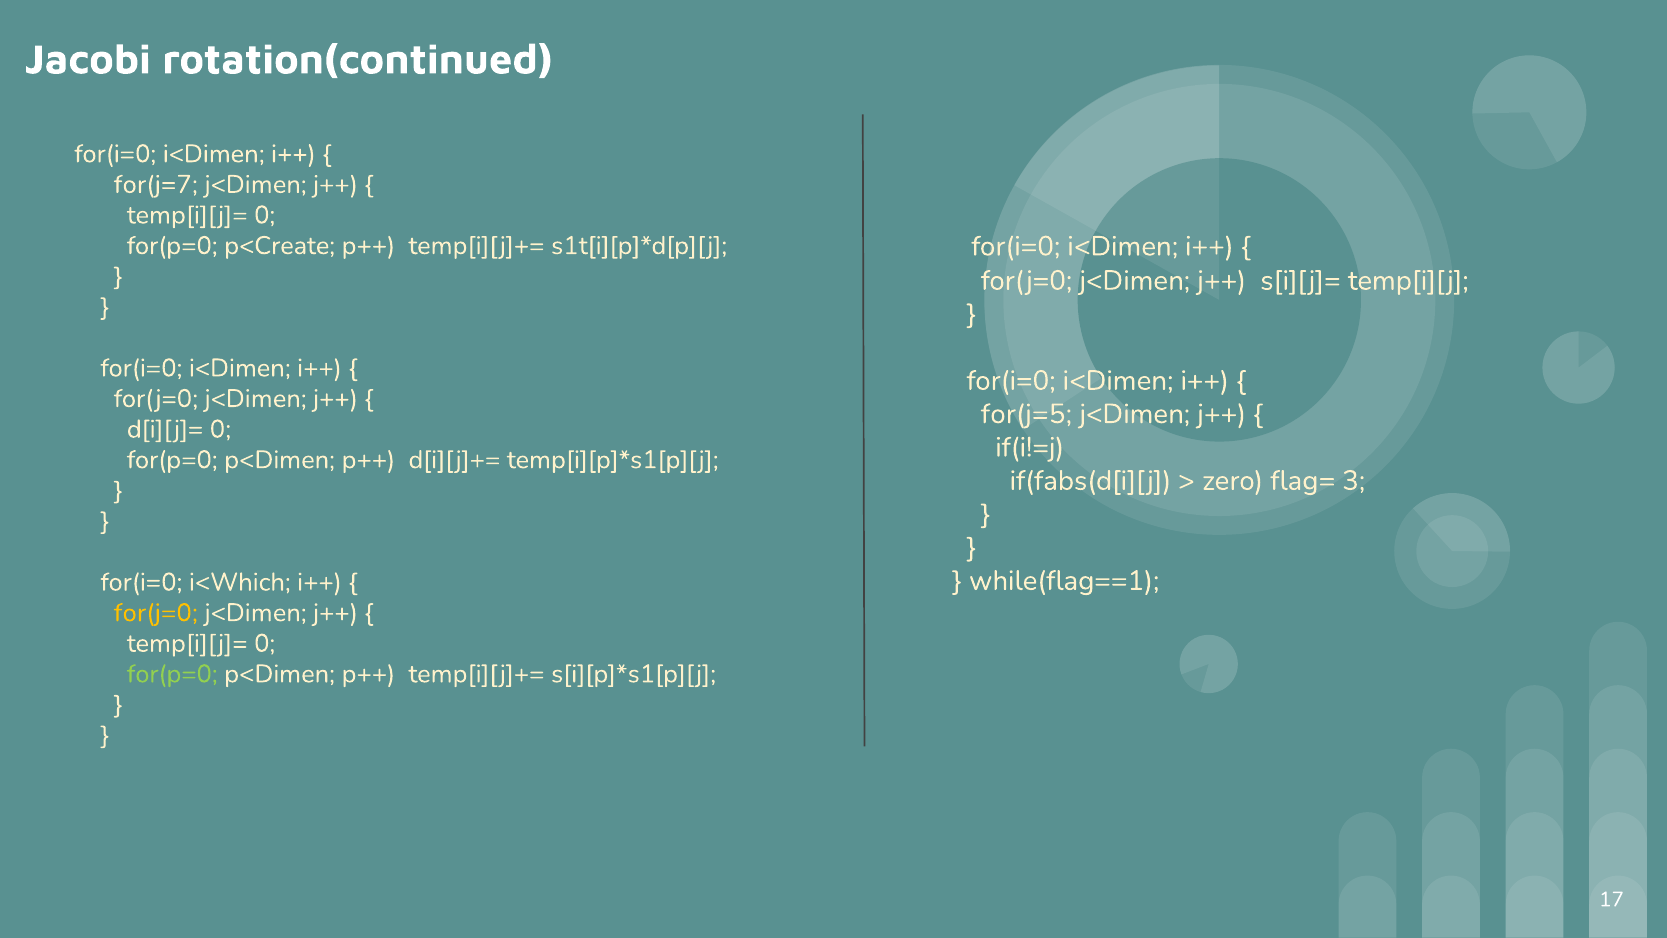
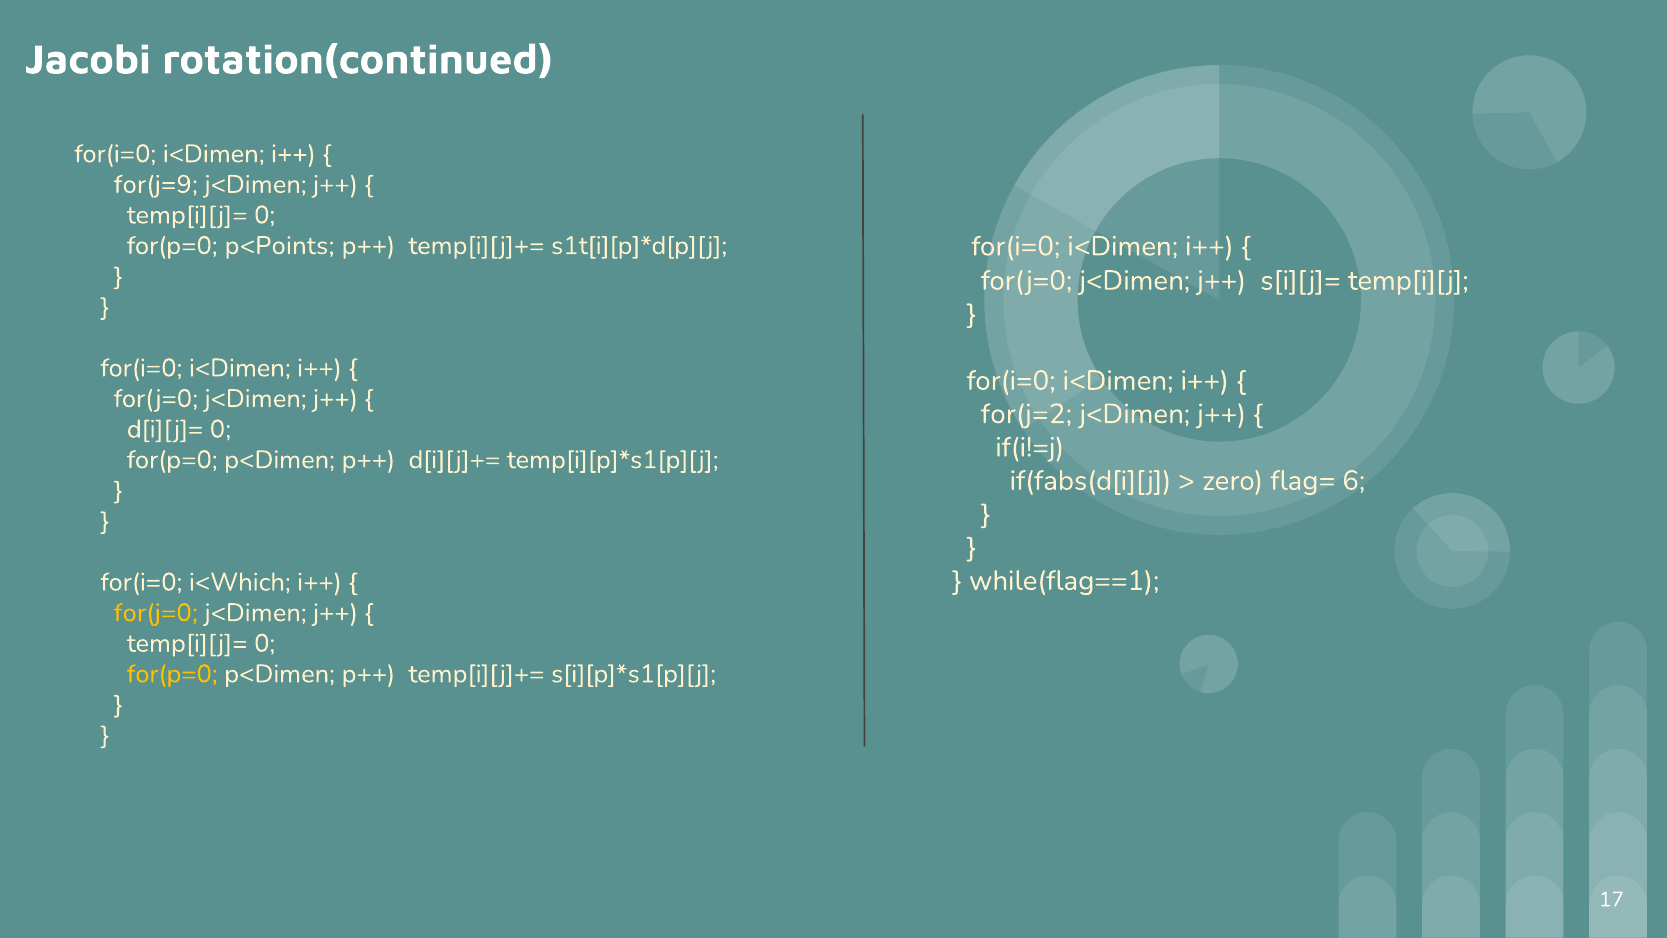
for(j=7: for(j=7 -> for(j=9
p<Create: p<Create -> p<Points
for(j=5: for(j=5 -> for(j=2
3: 3 -> 6
for(p=0 at (172, 674) colour: light green -> yellow
